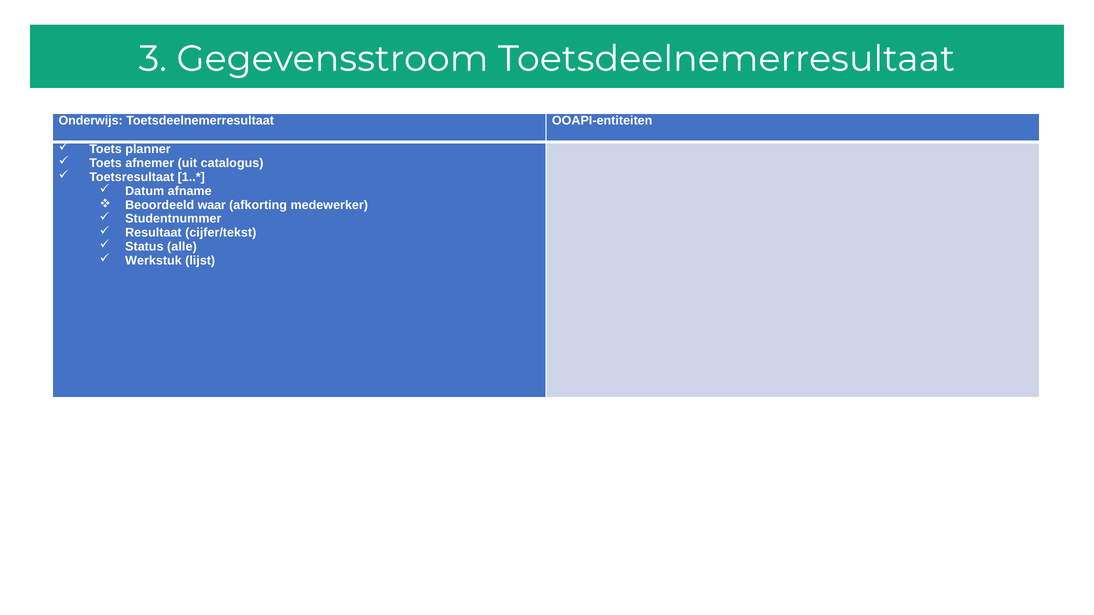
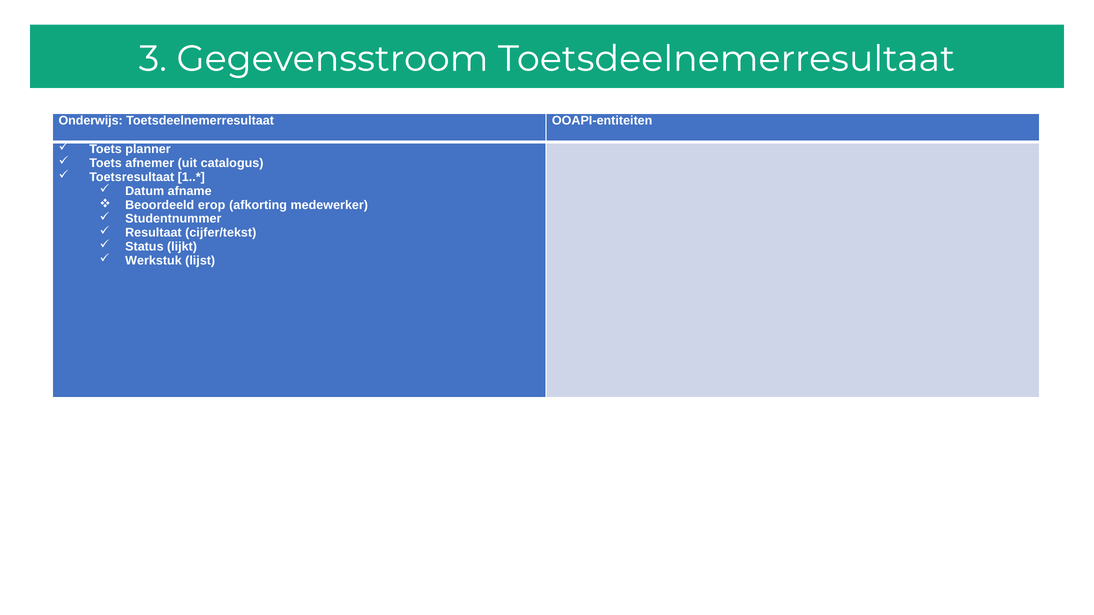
waar: waar -> erop
alle: alle -> lijkt
